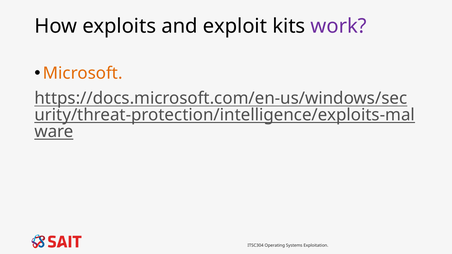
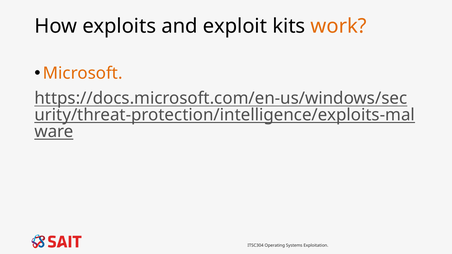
work colour: purple -> orange
